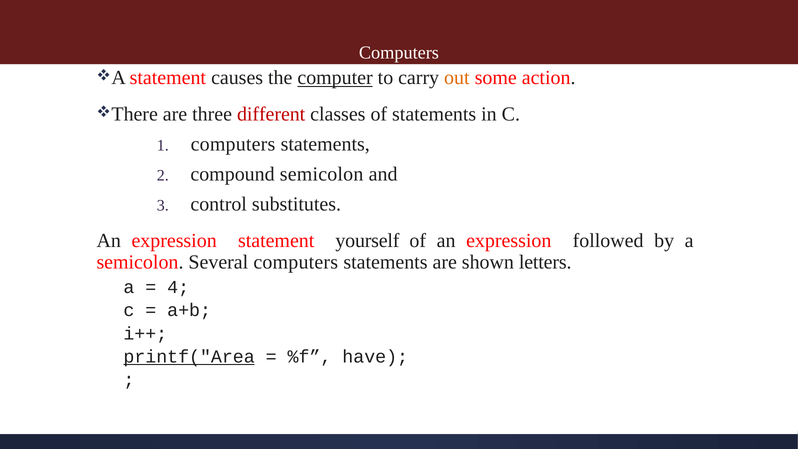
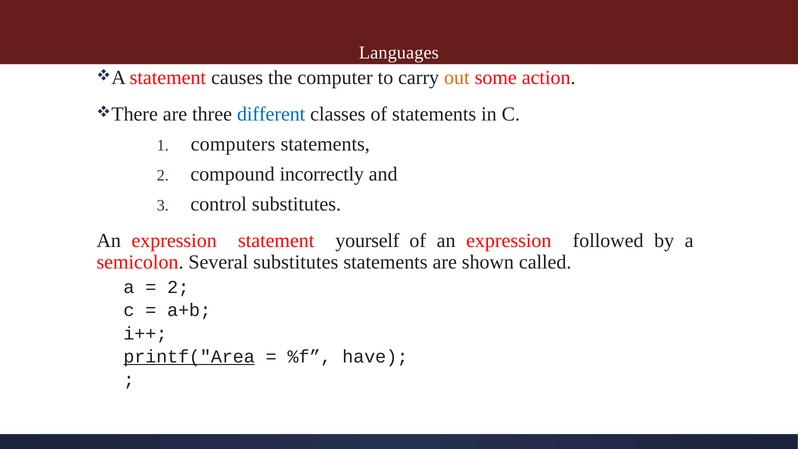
Computers at (399, 52): Computers -> Languages
computer underline: present -> none
different colour: red -> blue
compound semicolon: semicolon -> incorrectly
Several computers: computers -> substitutes
letters: letters -> called
4 at (178, 287): 4 -> 2
